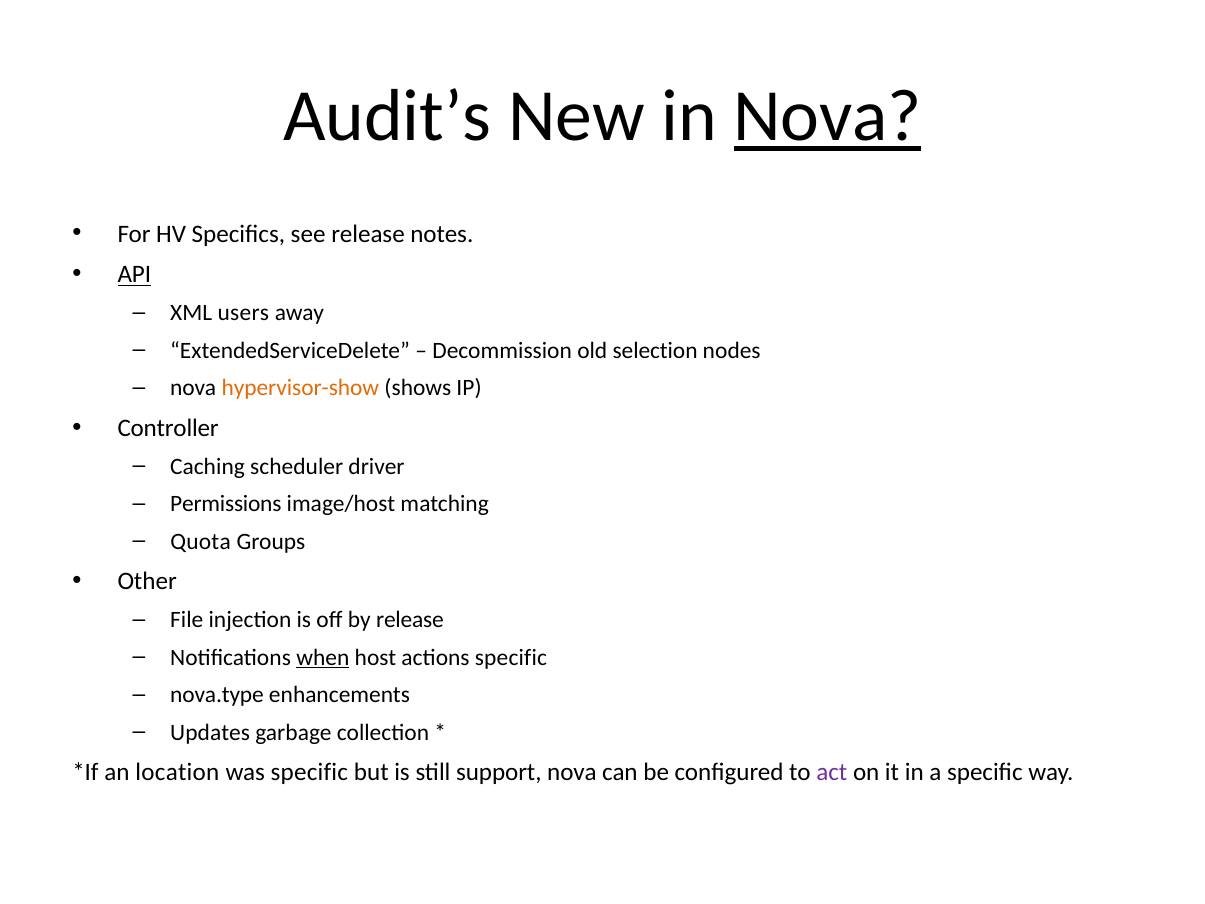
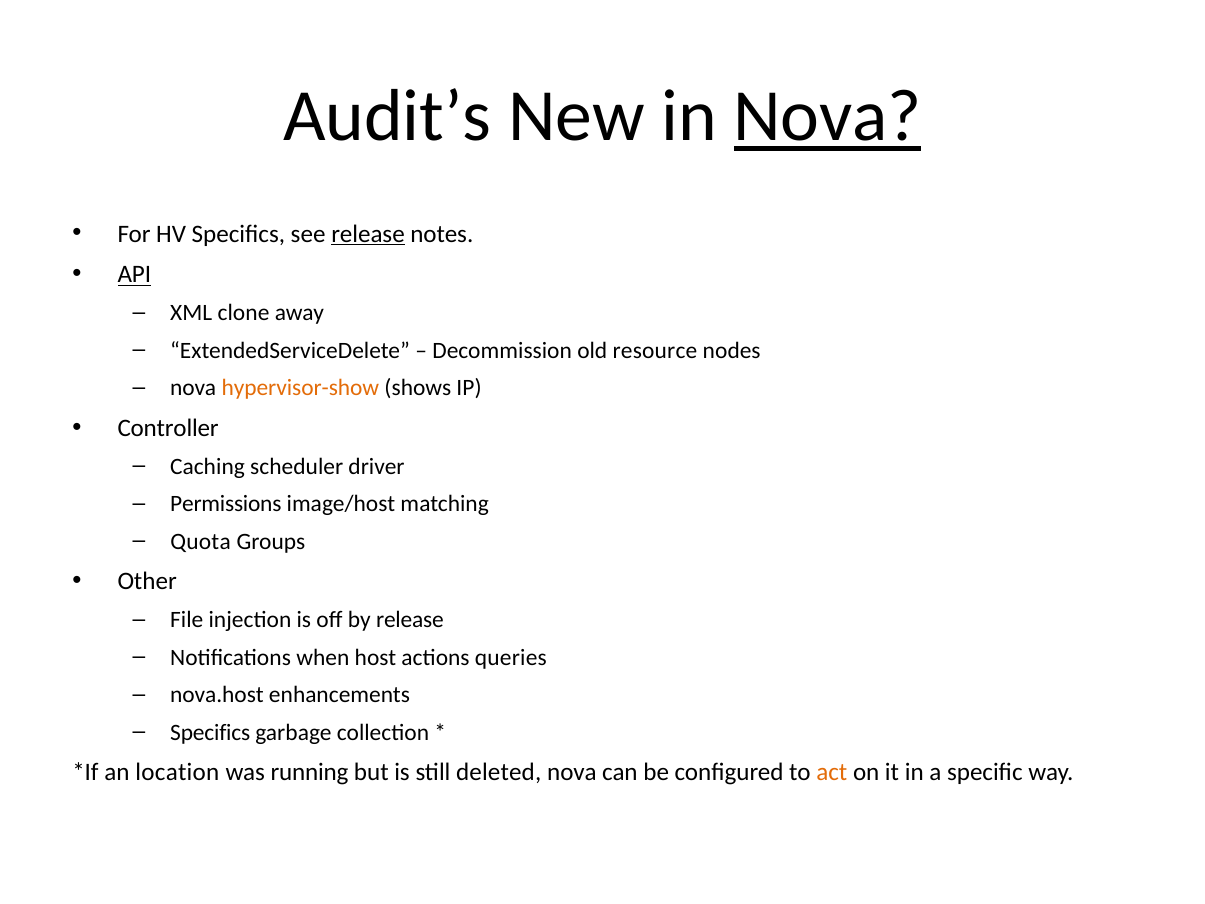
release at (368, 234) underline: none -> present
users: users -> clone
selection: selection -> resource
when underline: present -> none
actions specific: specific -> queries
nova.type: nova.type -> nova.host
Updates at (210, 732): Updates -> Specifics
was specific: specific -> running
support: support -> deleted
act colour: purple -> orange
